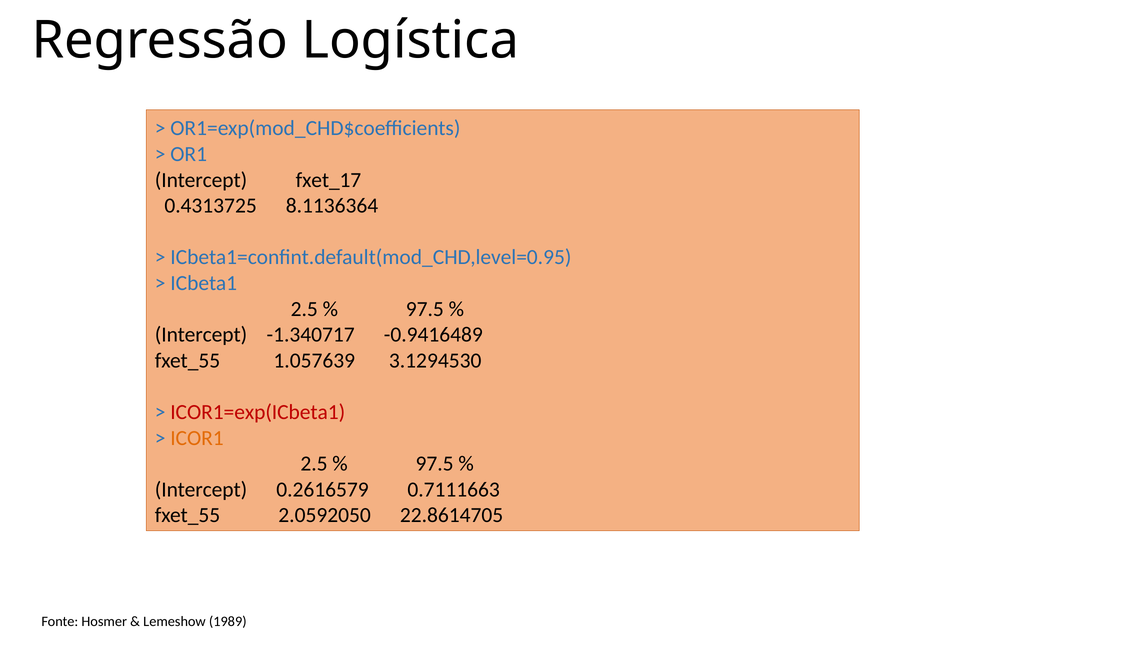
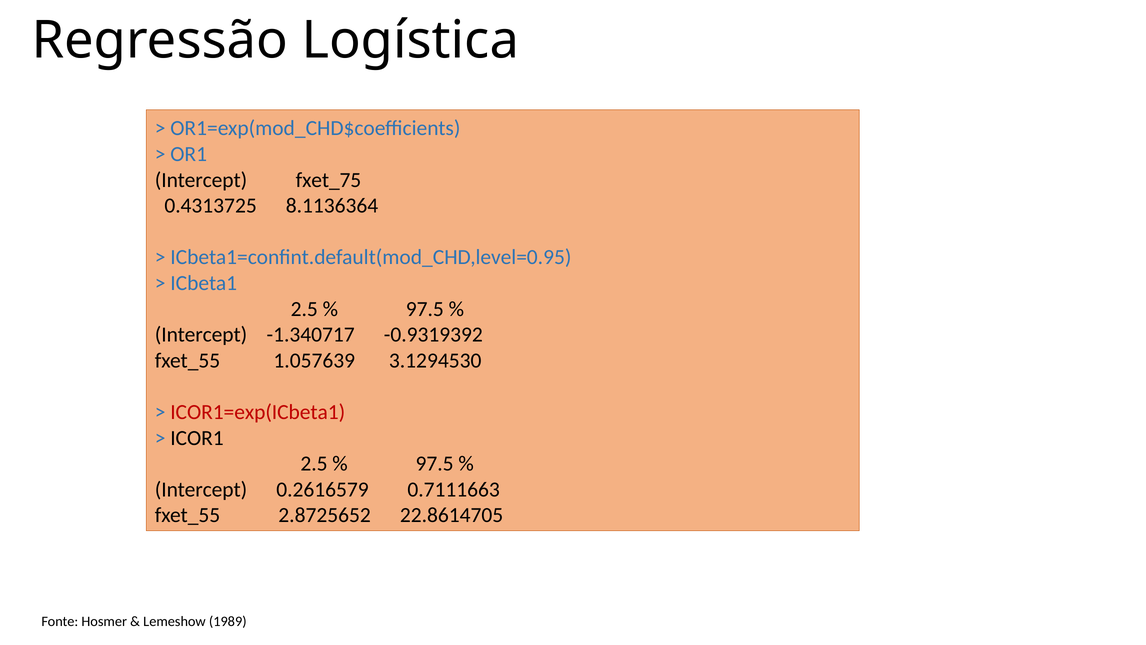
fxet_17: fxet_17 -> fxet_75
-0.9416489: -0.9416489 -> -0.9319392
ICOR1 colour: orange -> black
2.0592050: 2.0592050 -> 2.8725652
